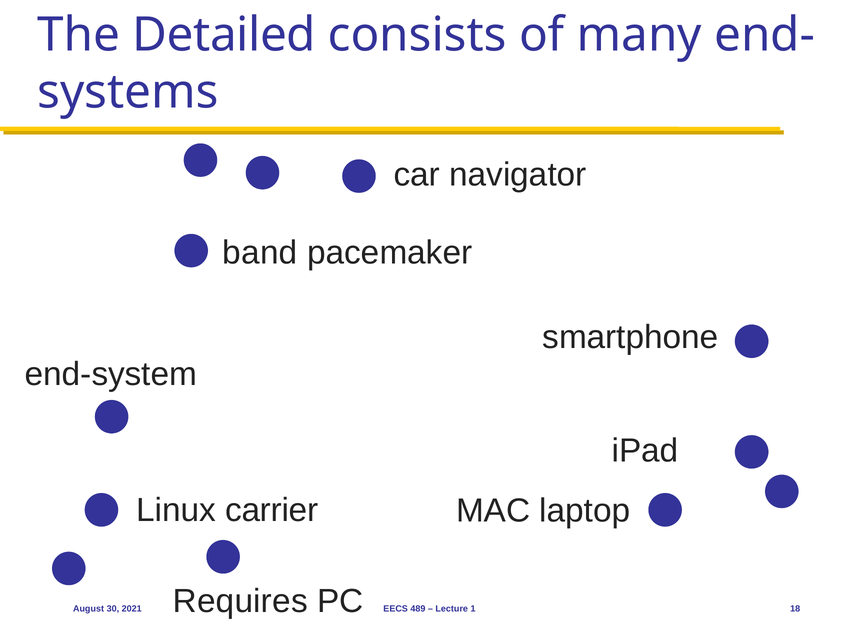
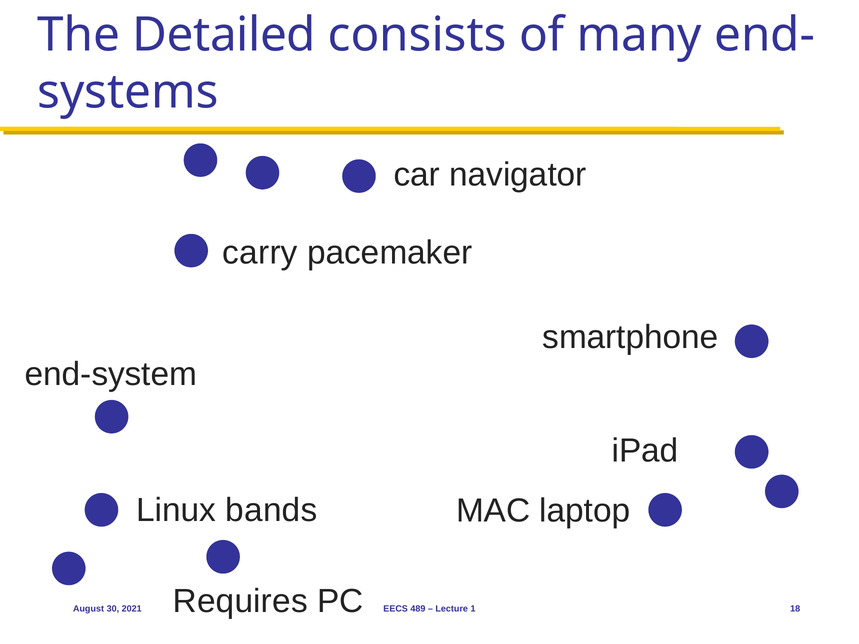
band: band -> carry
carrier: carrier -> bands
